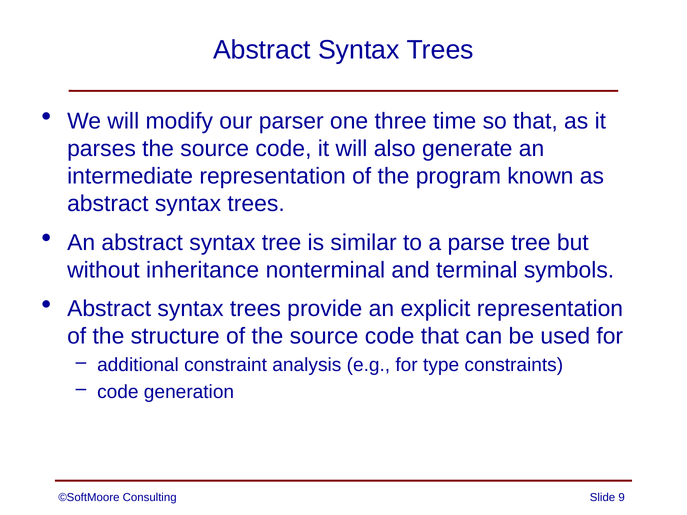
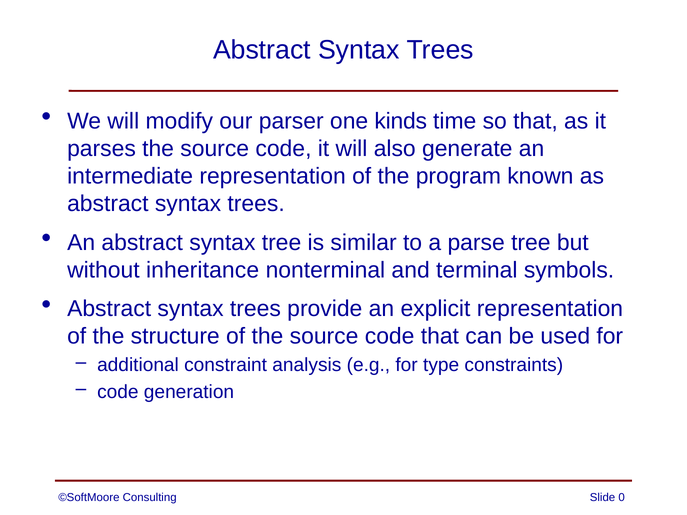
three: three -> kinds
9: 9 -> 0
